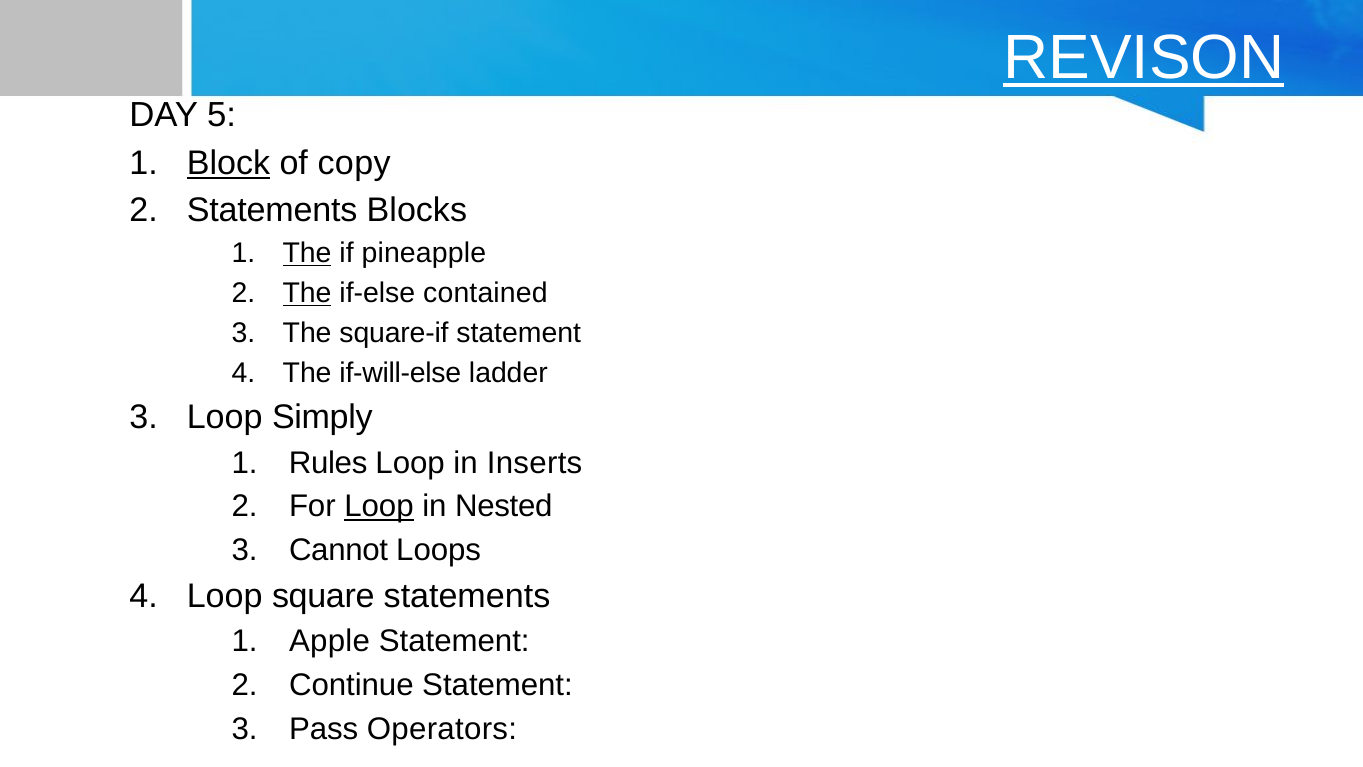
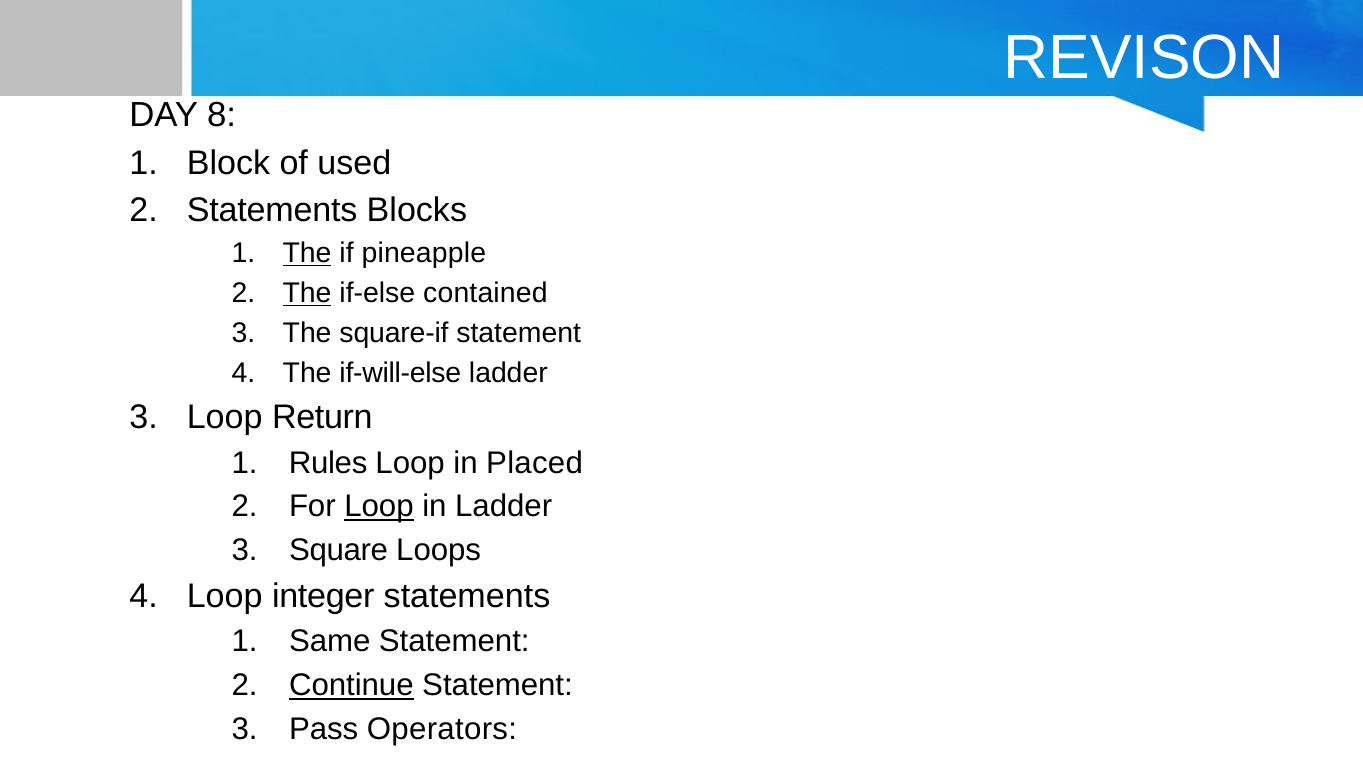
REVISON underline: present -> none
5: 5 -> 8
Block underline: present -> none
copy: copy -> used
Simply: Simply -> Return
Inserts: Inserts -> Placed
in Nested: Nested -> Ladder
Cannot: Cannot -> Square
square: square -> integer
Apple: Apple -> Same
Continue underline: none -> present
